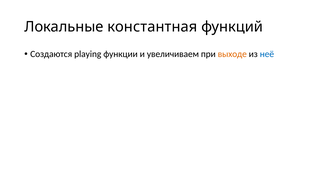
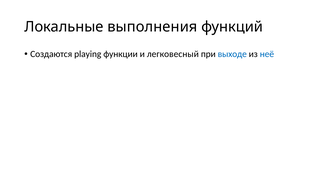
константная: константная -> выполнения
увеличиваем: увеличиваем -> легковесный
выходе colour: orange -> blue
